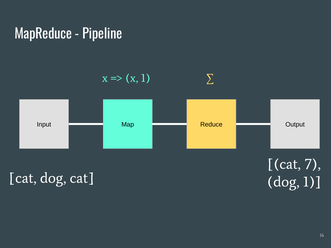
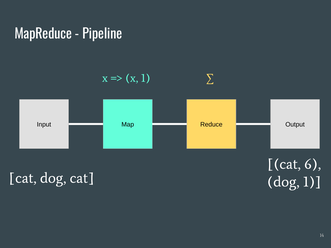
7: 7 -> 6
